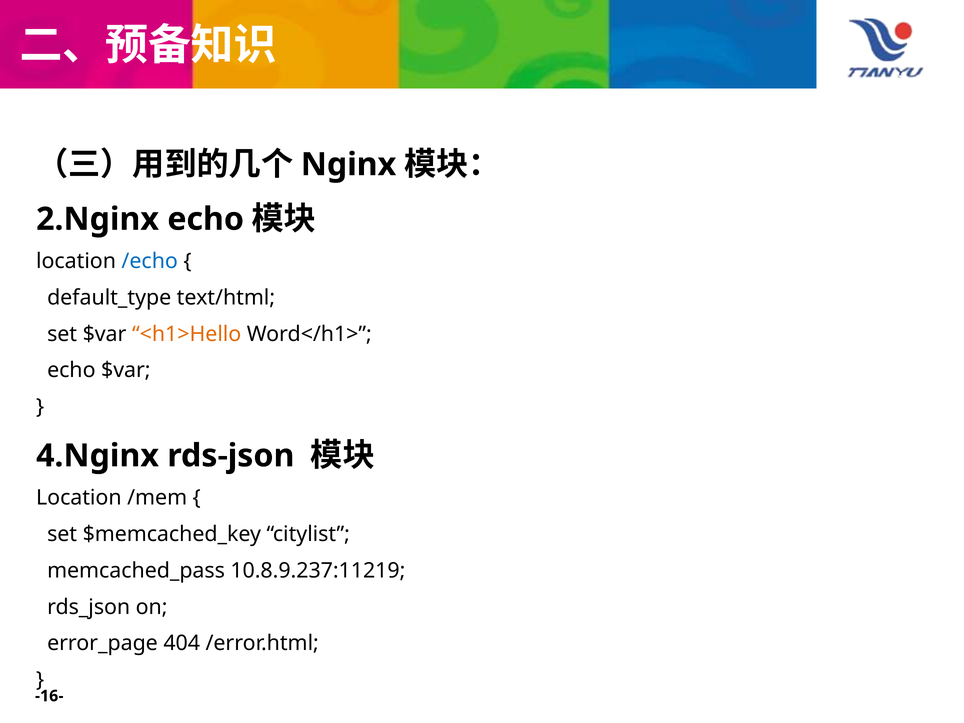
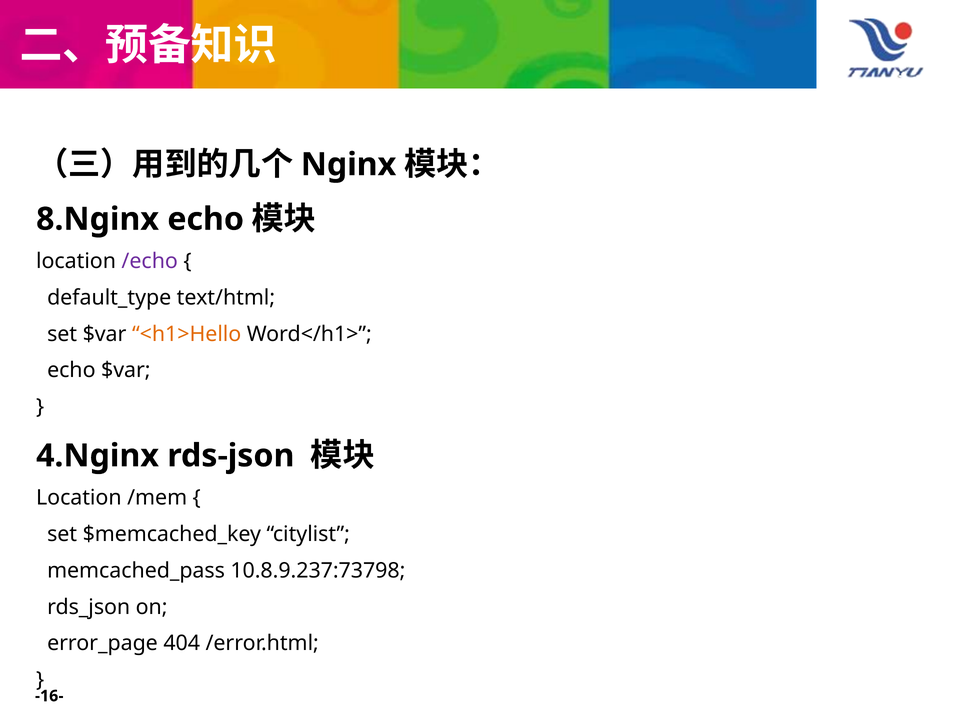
2.Nginx: 2.Nginx -> 8.Nginx
/echo colour: blue -> purple
10.8.9.237:11219: 10.8.9.237:11219 -> 10.8.9.237:73798
